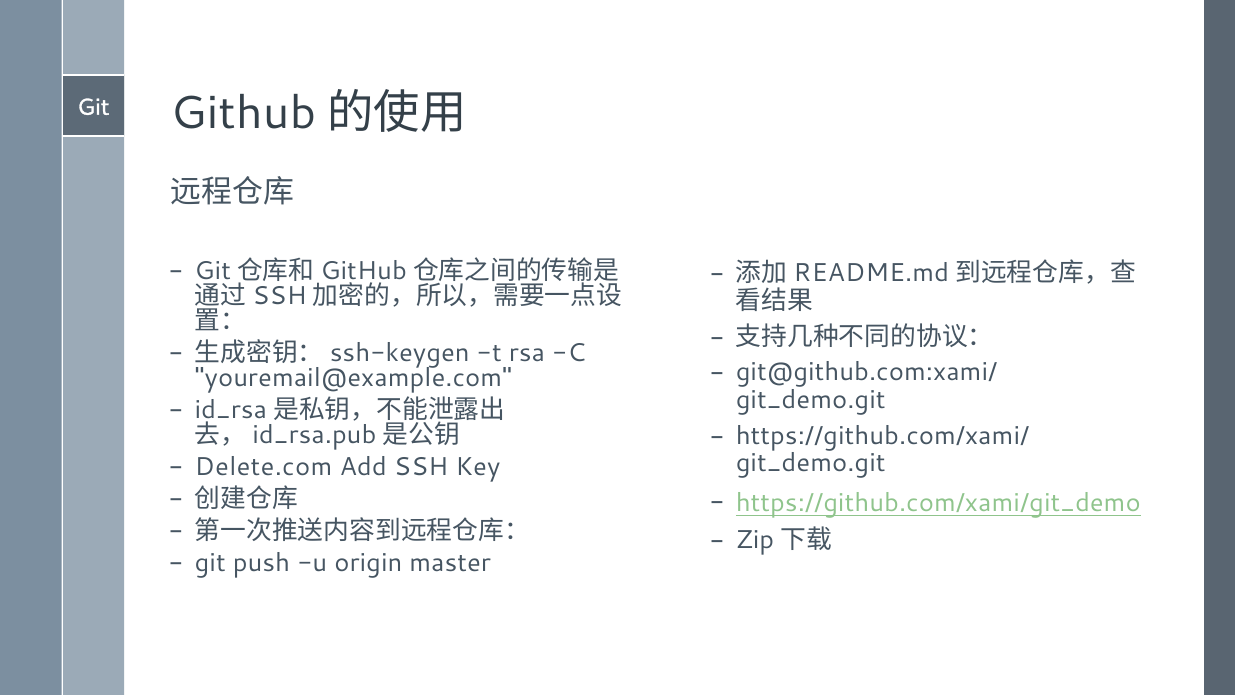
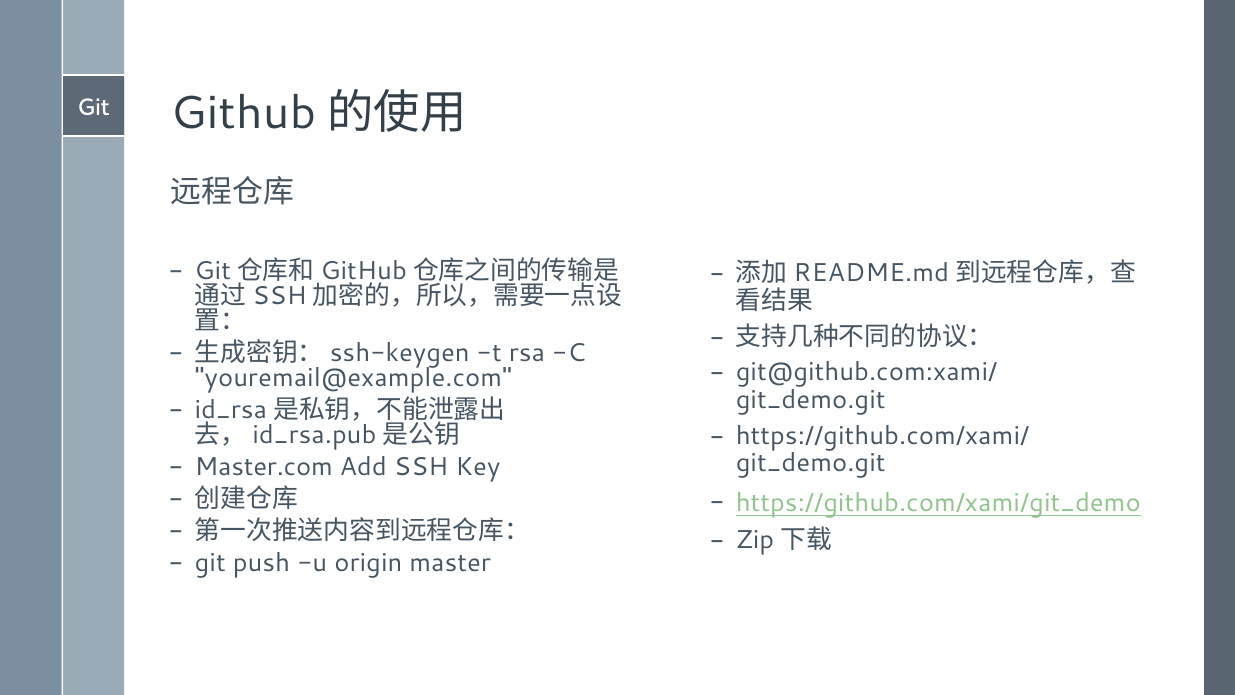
Delete.com: Delete.com -> Master.com
